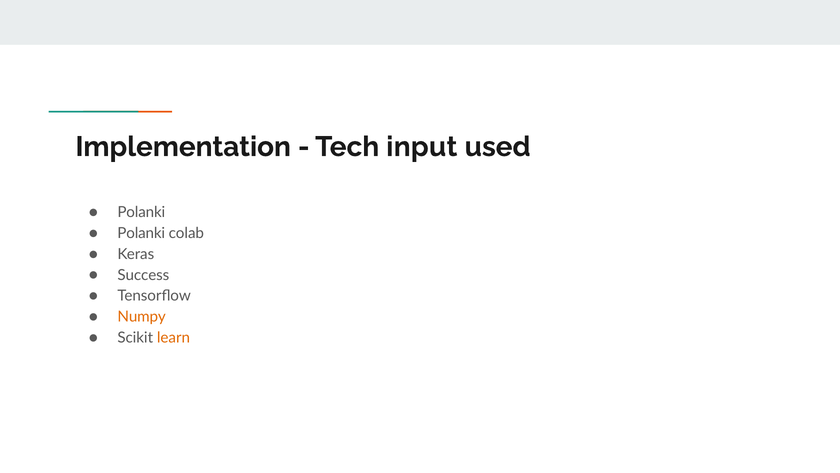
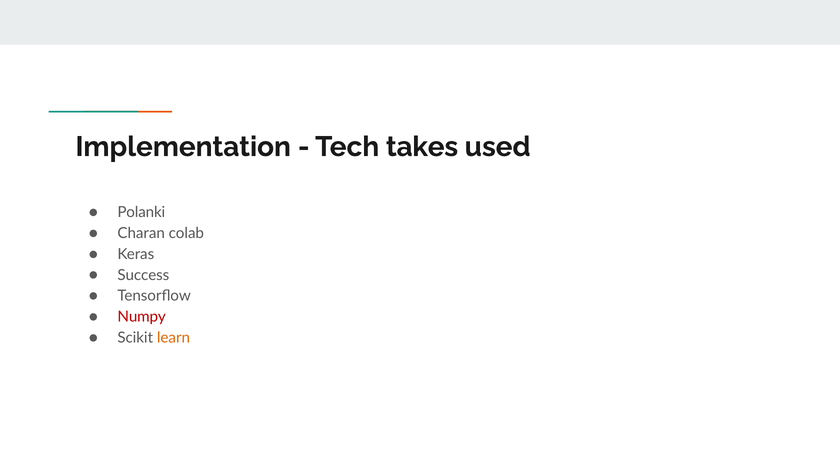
input: input -> takes
Polanki at (141, 233): Polanki -> Charan
Numpy colour: orange -> red
